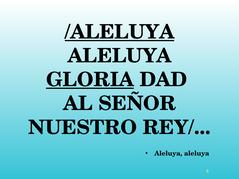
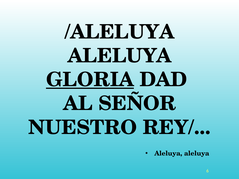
/ALELUYA underline: present -> none
